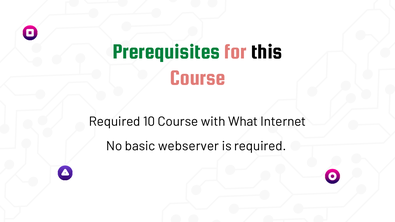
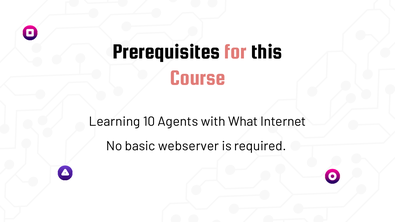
Prerequisites colour: green -> black
Required at (115, 122): Required -> Learning
10 Course: Course -> Agents
